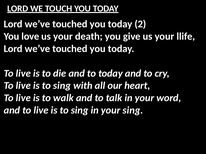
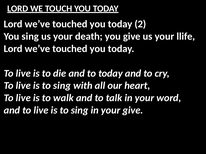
You love: love -> sing
your sing: sing -> give
